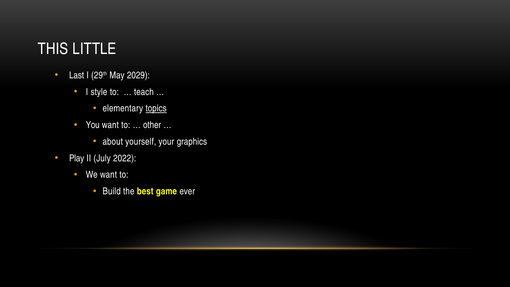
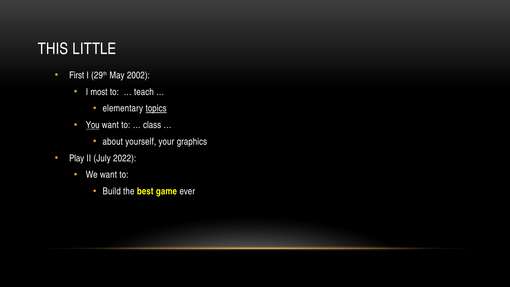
Last: Last -> First
2029: 2029 -> 2002
style: style -> most
You underline: none -> present
other: other -> class
